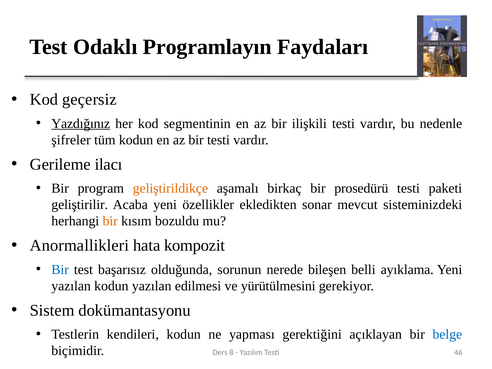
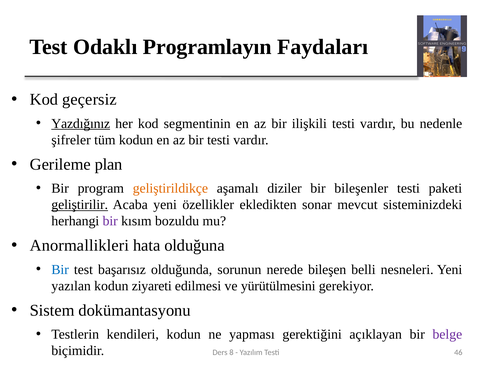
ilacı: ilacı -> plan
birkaç: birkaç -> diziler
prosedürü: prosedürü -> bileşenler
geliştirilir underline: none -> present
bir at (110, 221) colour: orange -> purple
kompozit: kompozit -> olduğuna
ayıklama: ayıklama -> nesneleri
kodun yazılan: yazılan -> ziyareti
belge colour: blue -> purple
